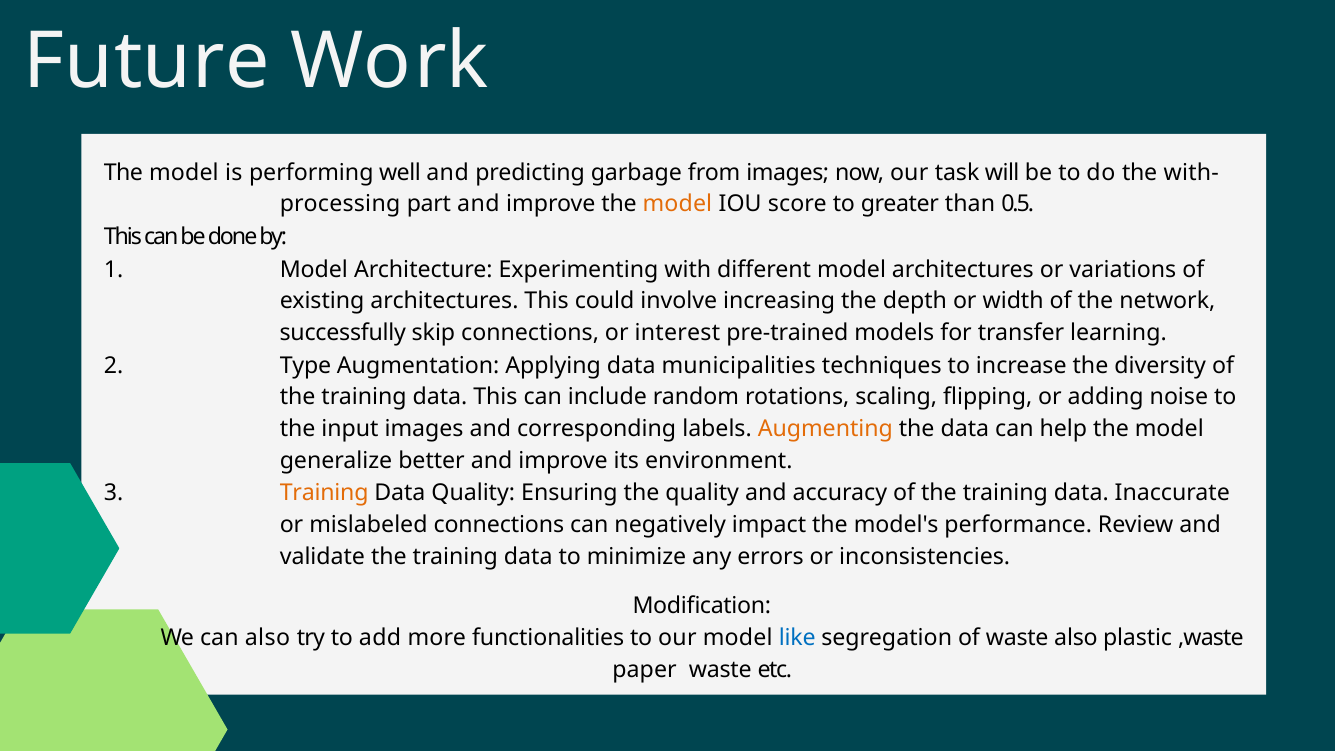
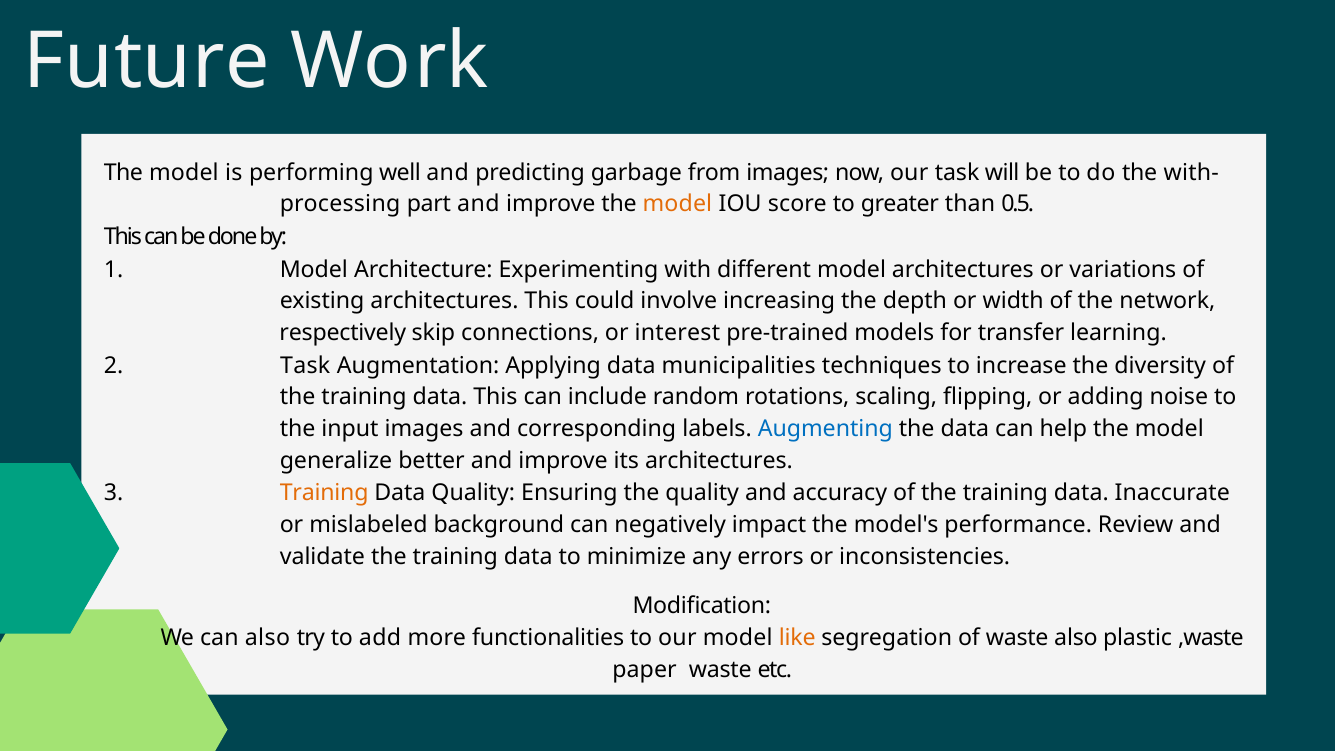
successfully: successfully -> respectively
Type at (305, 365): Type -> Task
Augmenting colour: orange -> blue
its environment: environment -> architectures
mislabeled connections: connections -> background
like colour: blue -> orange
